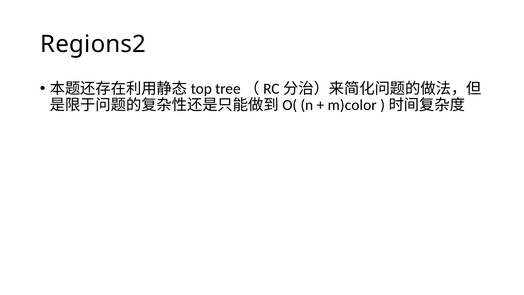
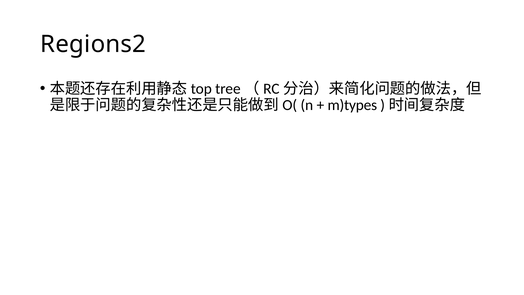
m)color: m)color -> m)types
